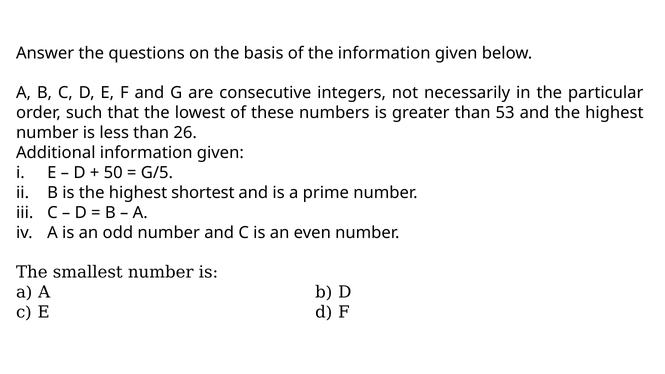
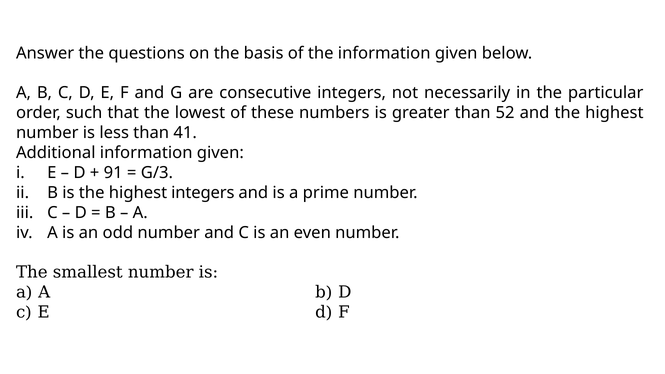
53: 53 -> 52
26: 26 -> 41
50: 50 -> 91
G/5: G/5 -> G/3
highest shortest: shortest -> integers
